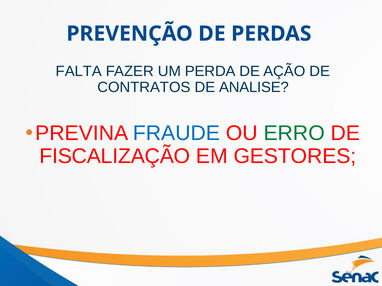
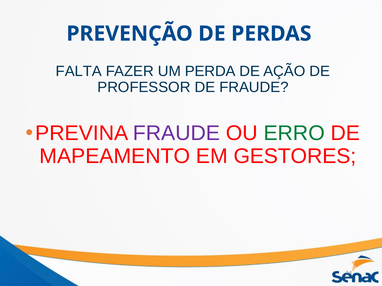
CONTRATOS: CONTRATOS -> PROFESSOR
DE ANALISE: ANALISE -> FRAUDE
FRAUDE at (176, 133) colour: blue -> purple
FISCALIZAÇÃO: FISCALIZAÇÃO -> MAPEAMENTO
